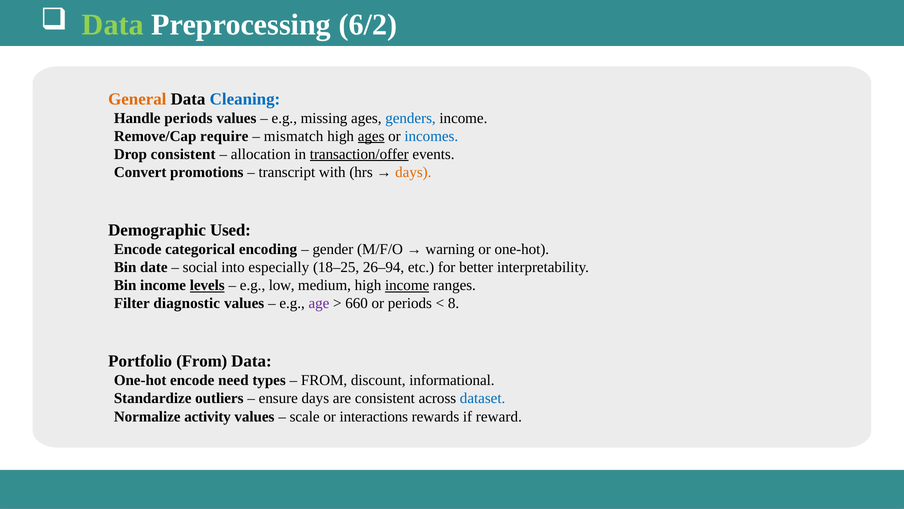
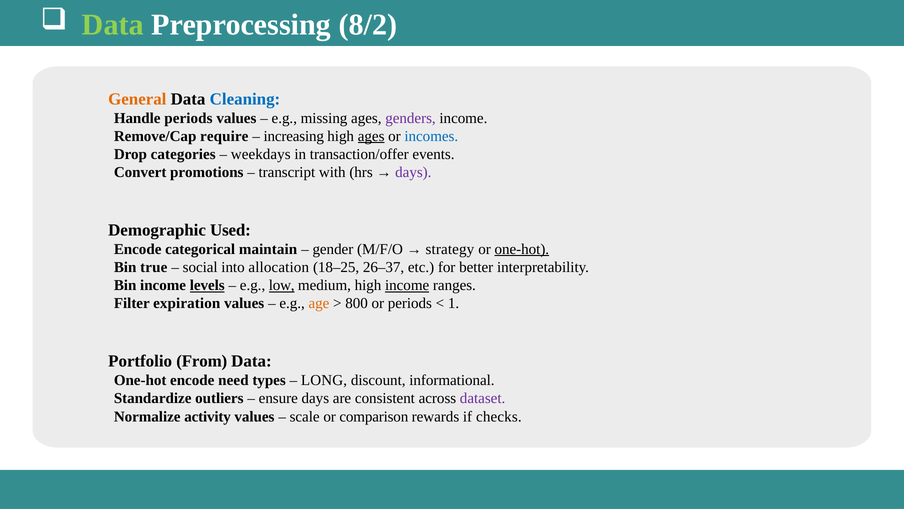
6/2: 6/2 -> 8/2
genders colour: blue -> purple
mismatch: mismatch -> increasing
consistent at (183, 154): consistent -> categories
allocation: allocation -> weekdays
transaction/offer underline: present -> none
days at (413, 172) colour: orange -> purple
encoding: encoding -> maintain
warning: warning -> strategy
one-hot underline: none -> present
date: date -> true
especially: especially -> allocation
26–94: 26–94 -> 26–37
low underline: none -> present
diagnostic: diagnostic -> expiration
age colour: purple -> orange
660: 660 -> 800
8: 8 -> 1
FROM at (324, 380): FROM -> LONG
dataset colour: blue -> purple
interactions: interactions -> comparison
reward: reward -> checks
